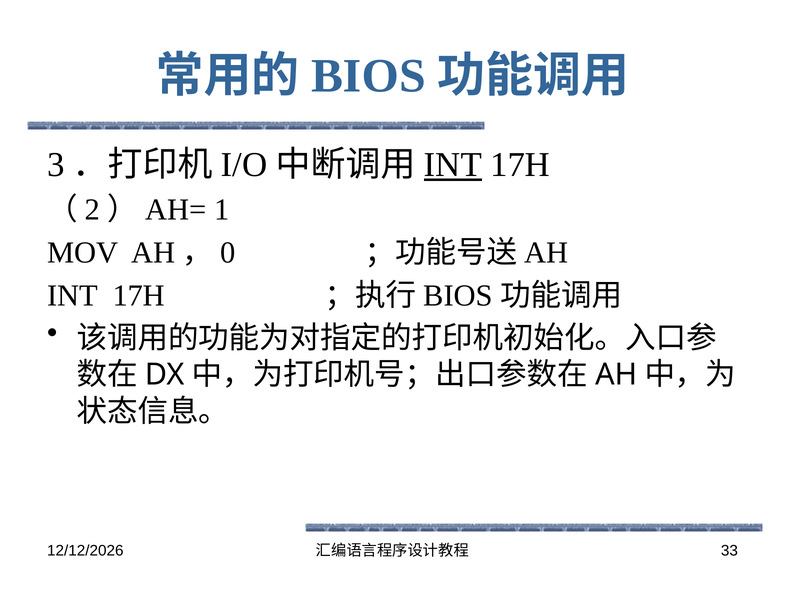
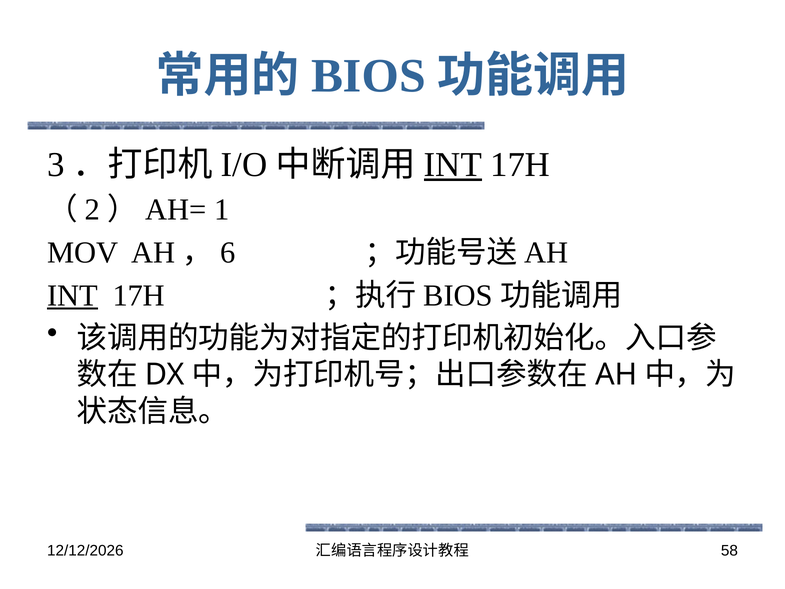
0: 0 -> 6
INT at (72, 295) underline: none -> present
33: 33 -> 58
